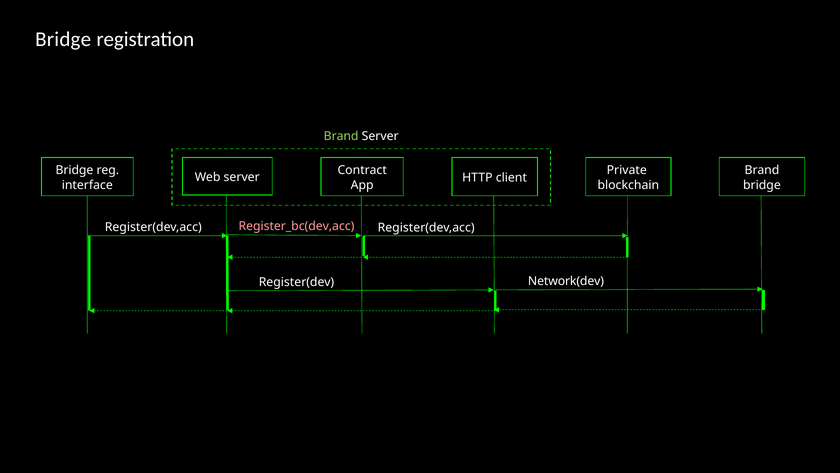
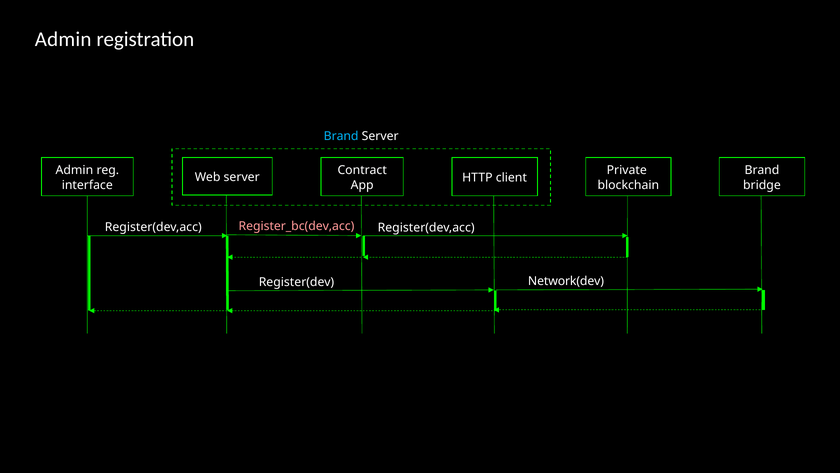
Bridge at (63, 39): Bridge -> Admin
Brand at (341, 136) colour: light green -> light blue
Bridge at (74, 170): Bridge -> Admin
